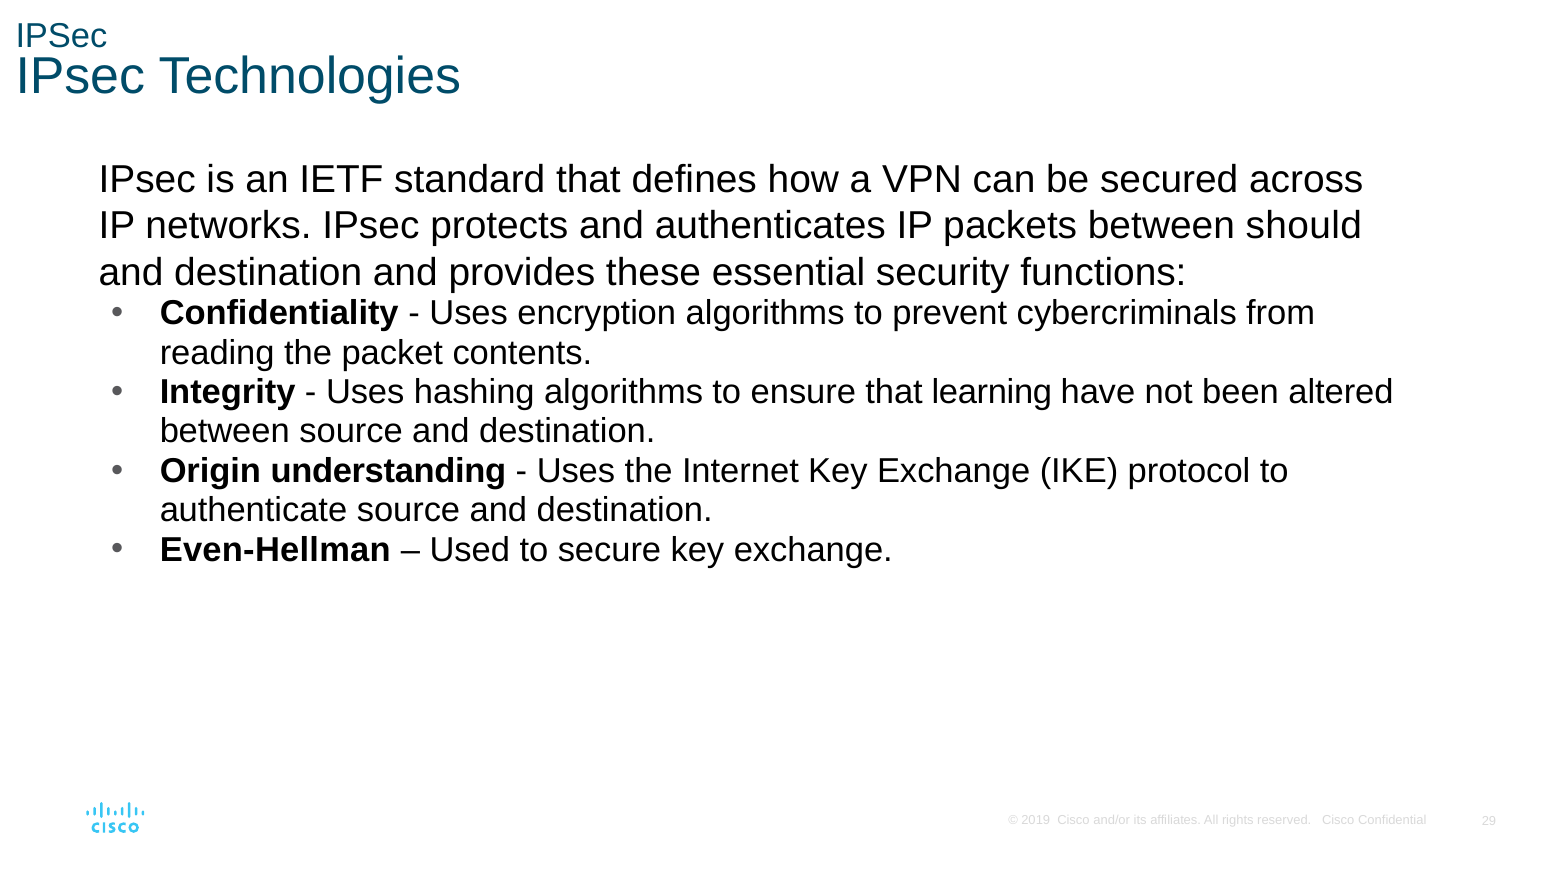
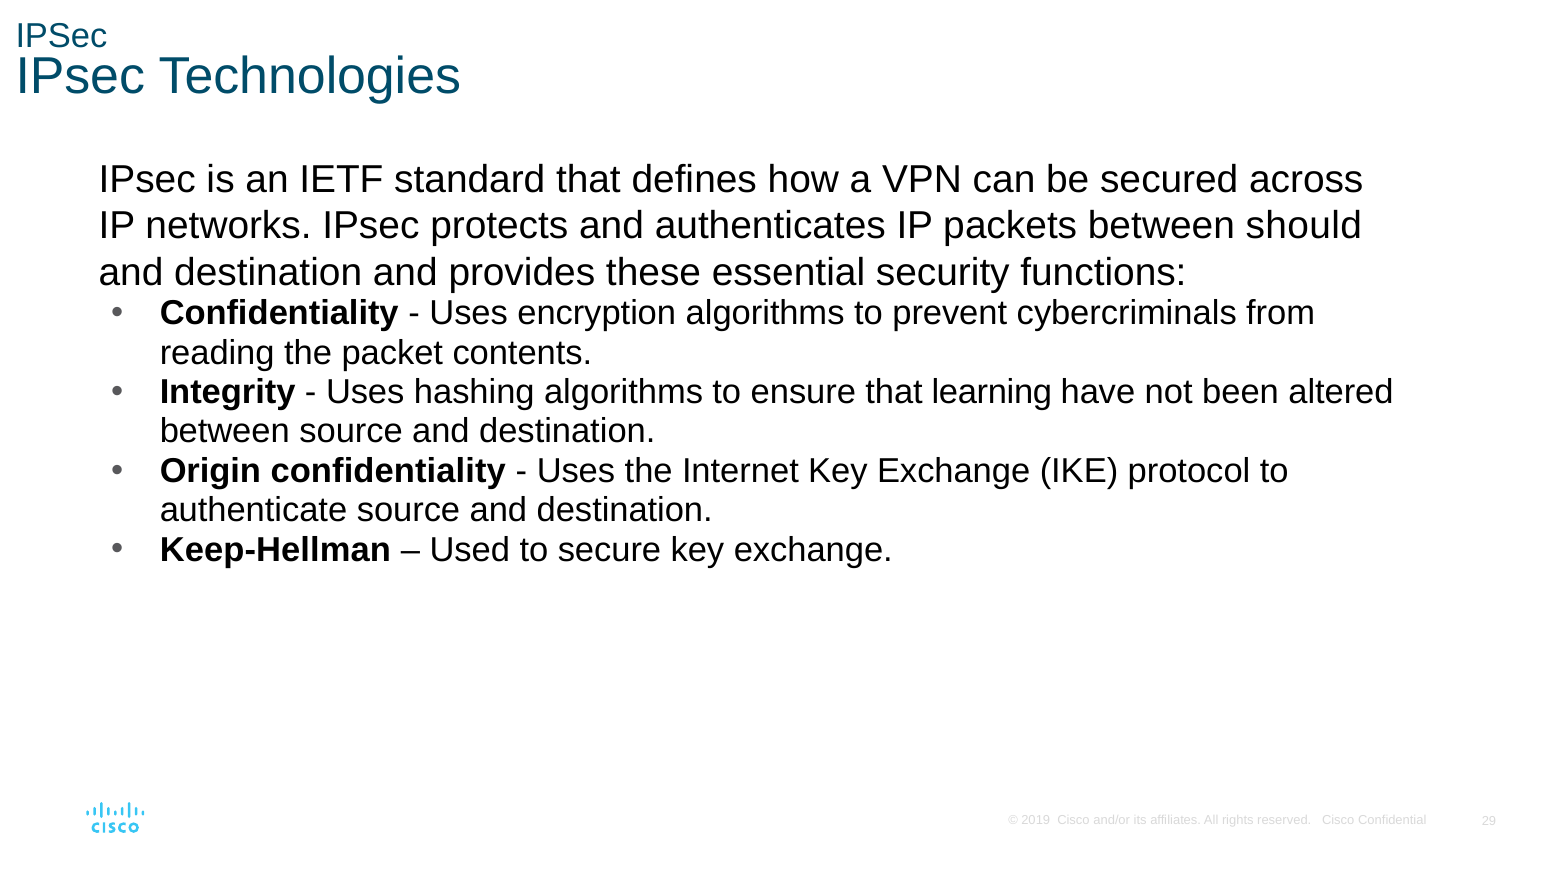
Origin understanding: understanding -> confidentiality
Even-Hellman: Even-Hellman -> Keep-Hellman
